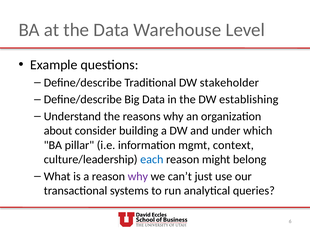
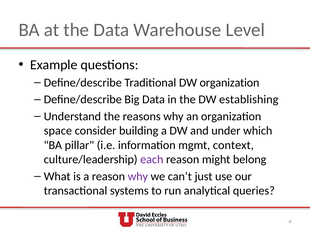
DW stakeholder: stakeholder -> organization
about: about -> space
each colour: blue -> purple
